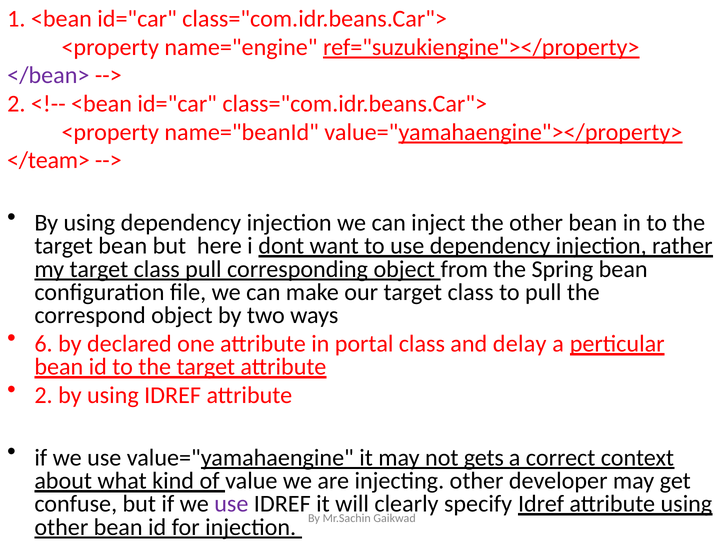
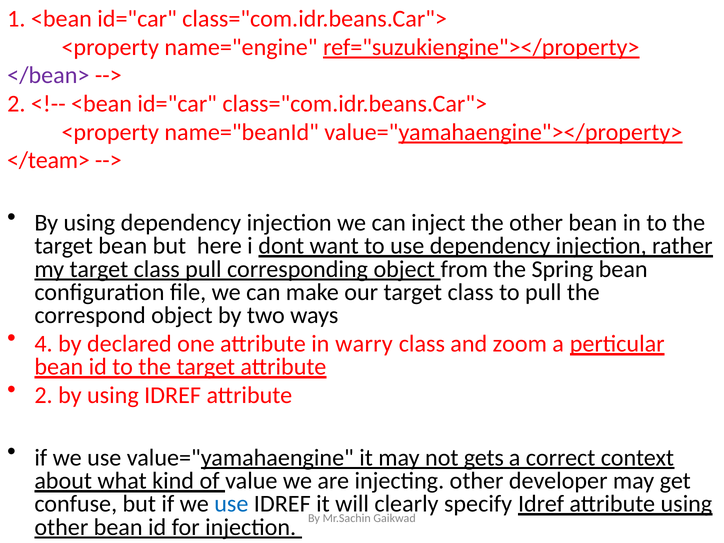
6: 6 -> 4
portal: portal -> warry
delay: delay -> zoom
use at (231, 504) colour: purple -> blue
